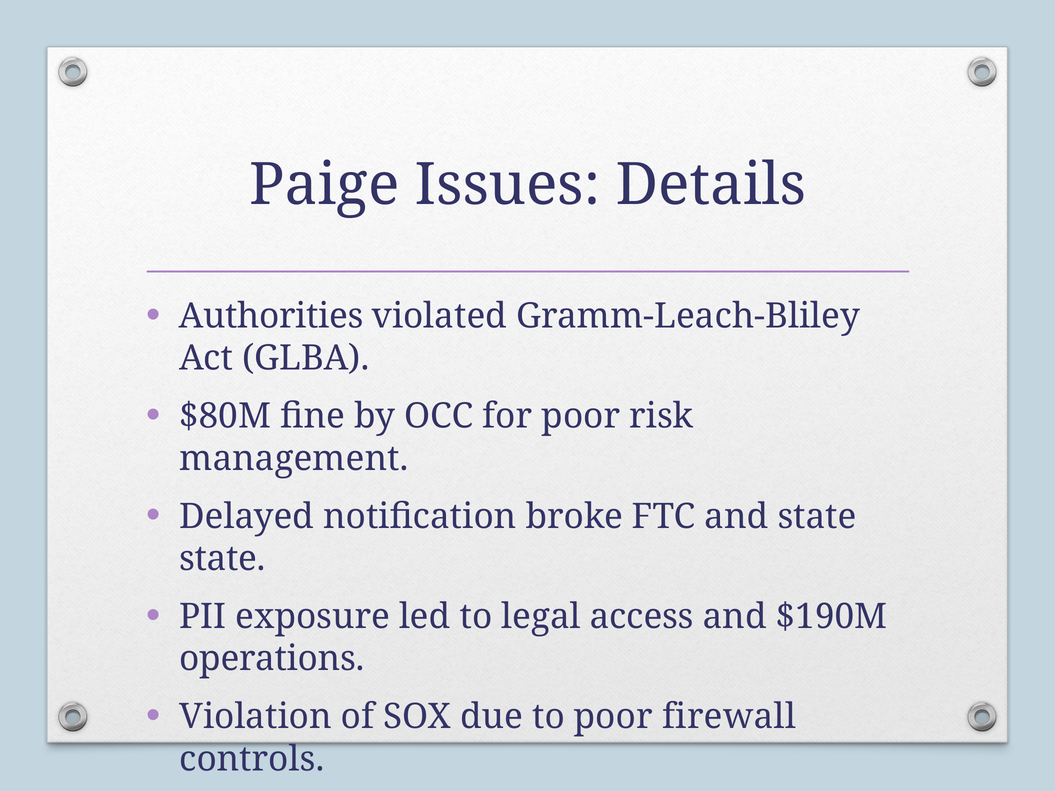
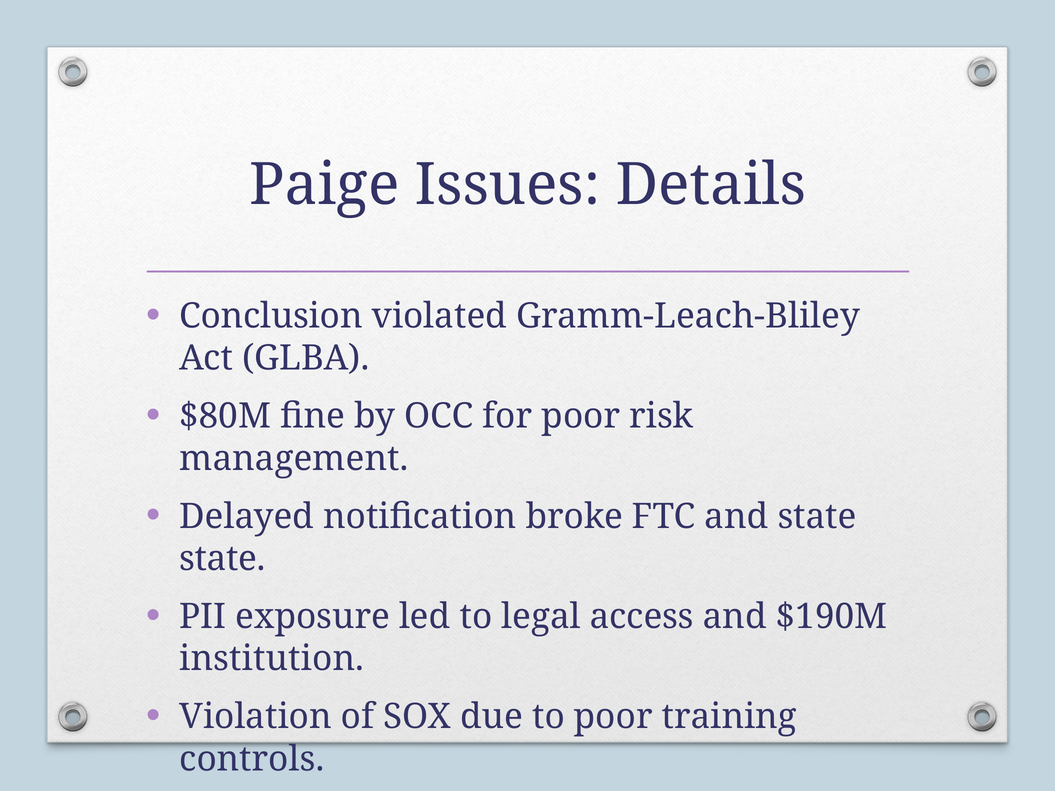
Authorities: Authorities -> Conclusion
operations: operations -> institution
firewall: firewall -> training
